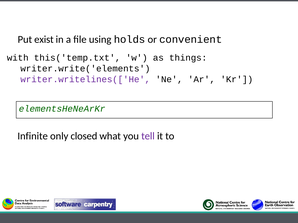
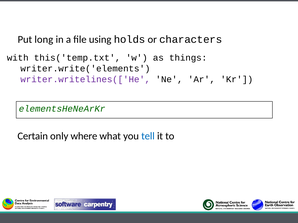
exist: exist -> long
convenient: convenient -> characters
Infinite: Infinite -> Certain
closed: closed -> where
tell colour: purple -> blue
